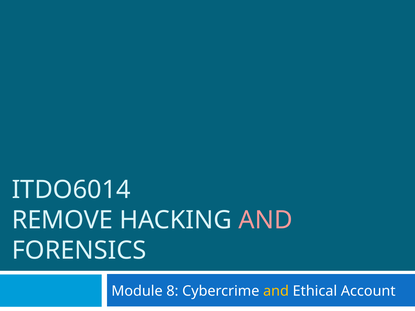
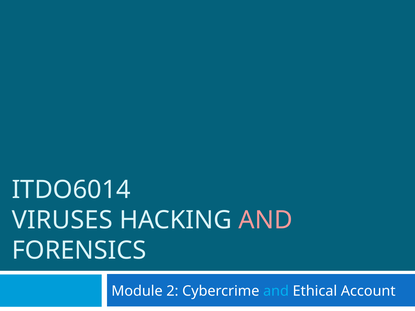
REMOVE: REMOVE -> VIRUSES
8: 8 -> 2
and at (276, 291) colour: yellow -> light blue
